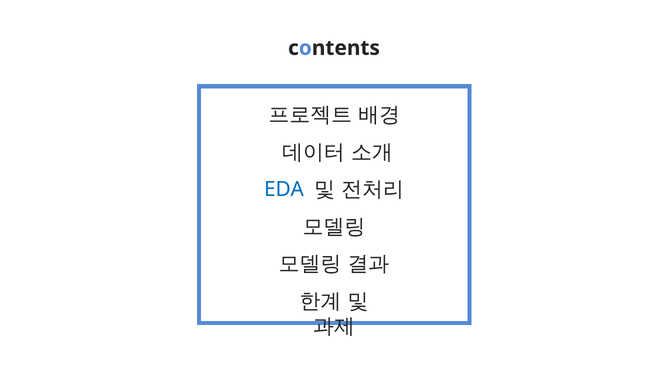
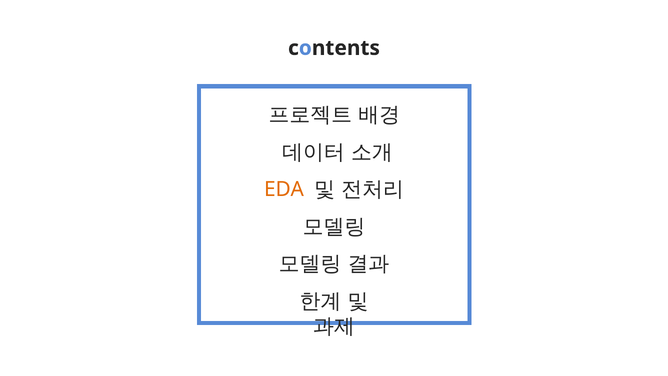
EDA colour: blue -> orange
